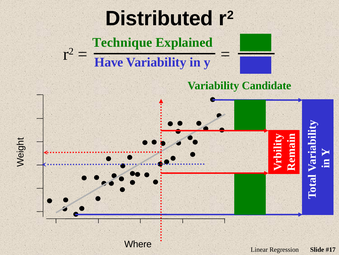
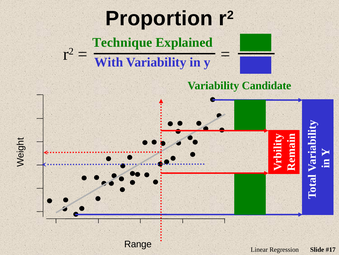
Distributed: Distributed -> Proportion
Have: Have -> With
Where: Where -> Range
